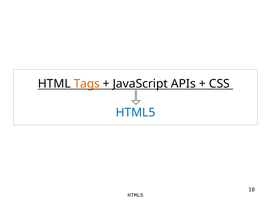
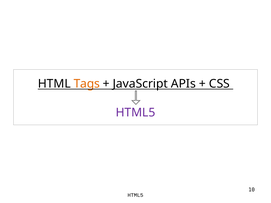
HTML5 at (135, 113) colour: blue -> purple
